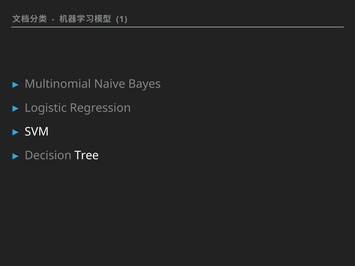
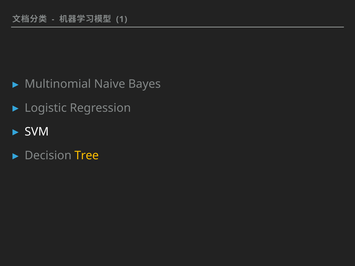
Tree colour: white -> yellow
